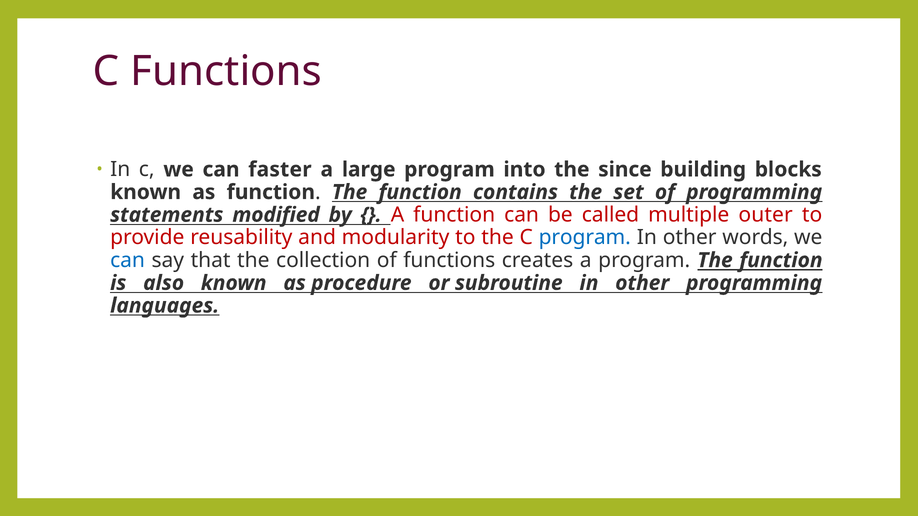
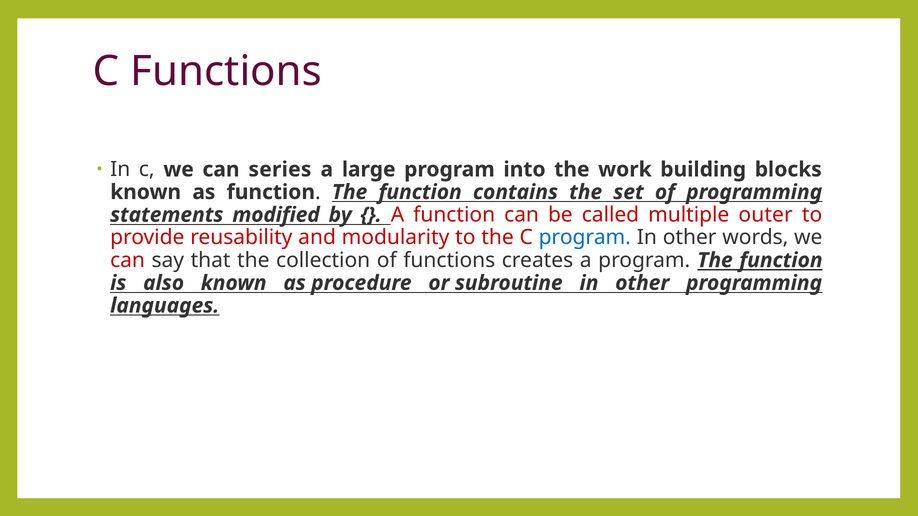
faster: faster -> series
since: since -> work
can at (128, 260) colour: blue -> red
